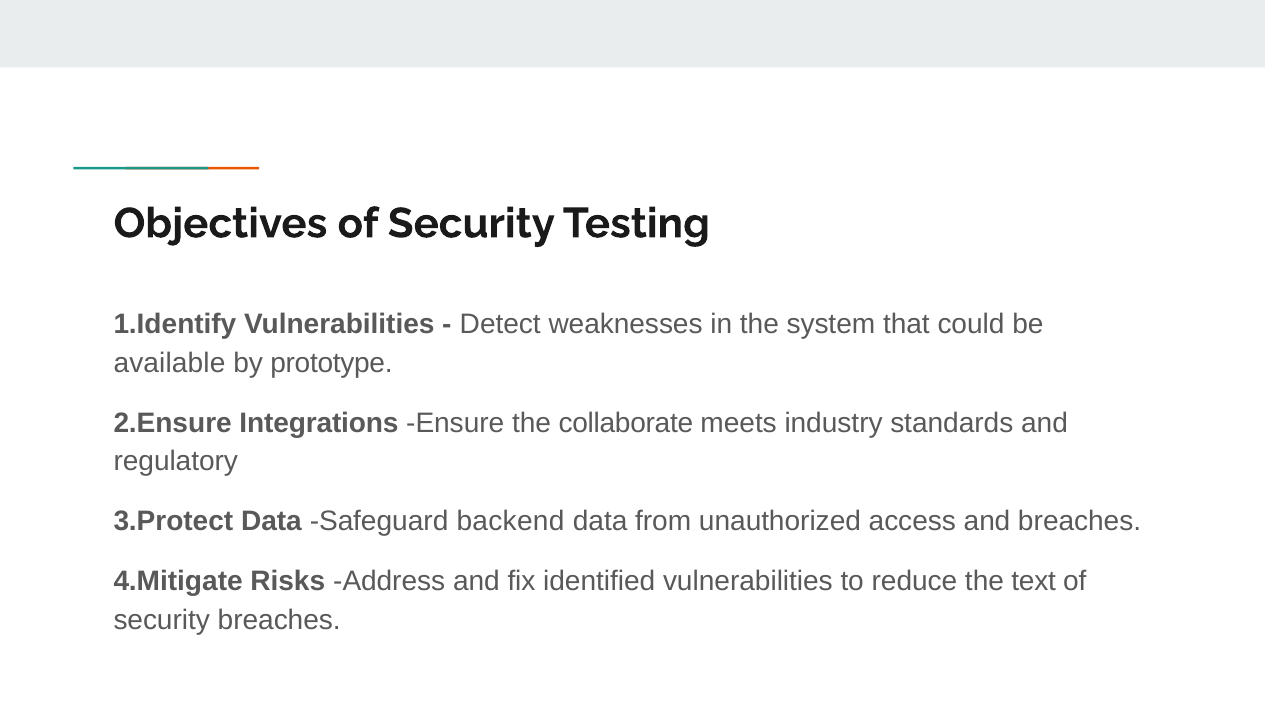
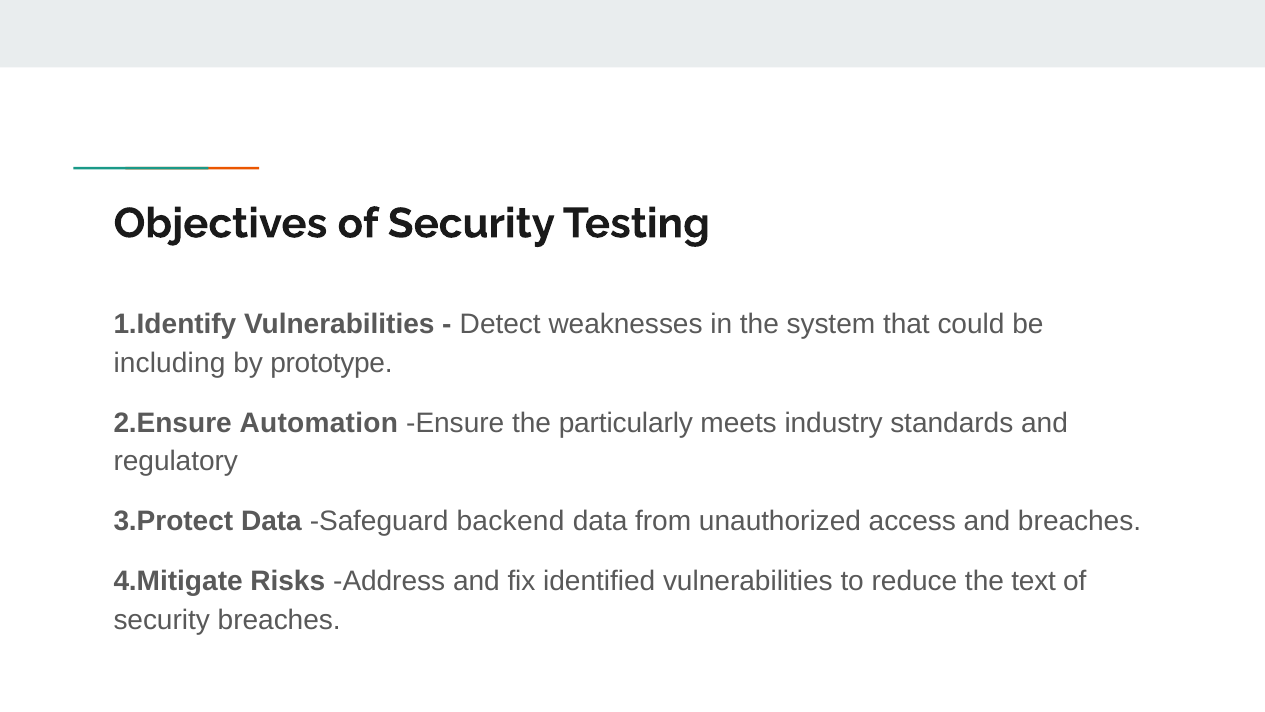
available: available -> including
Integrations: Integrations -> Automation
collaborate: collaborate -> particularly
